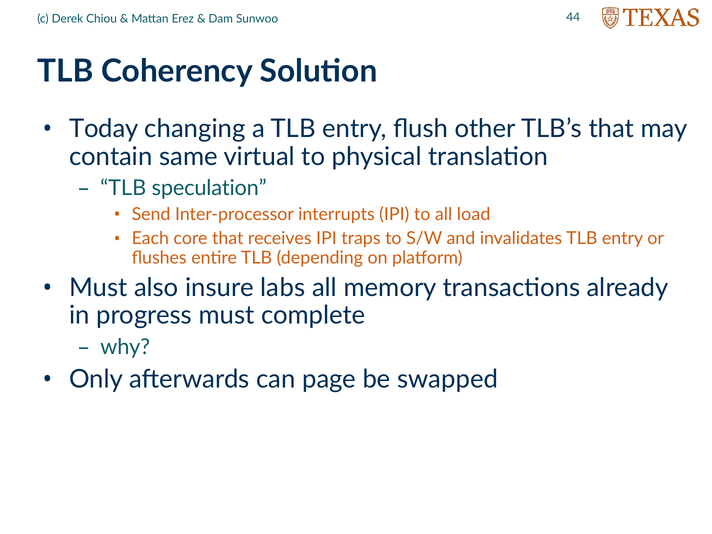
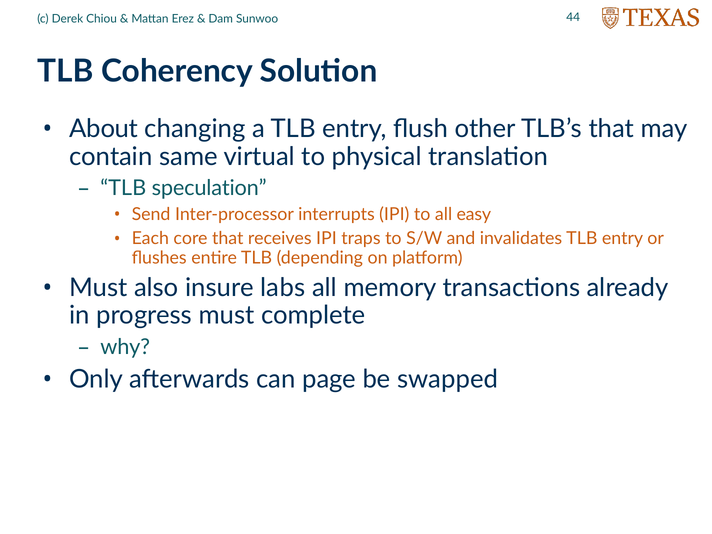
Today: Today -> About
load: load -> easy
